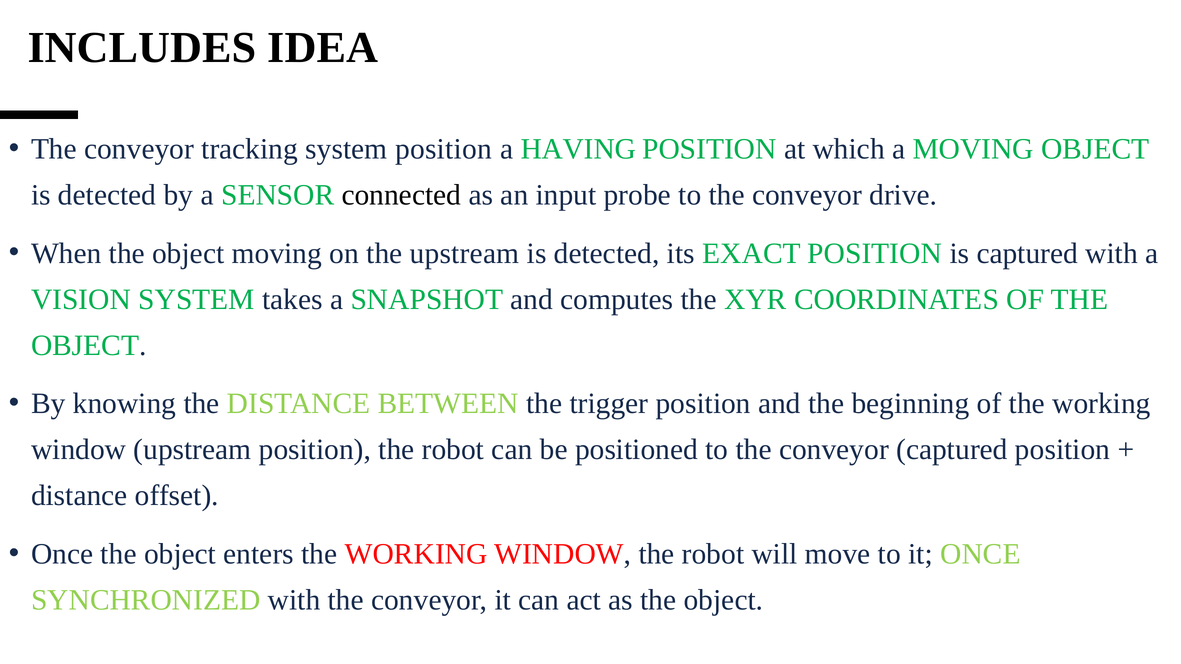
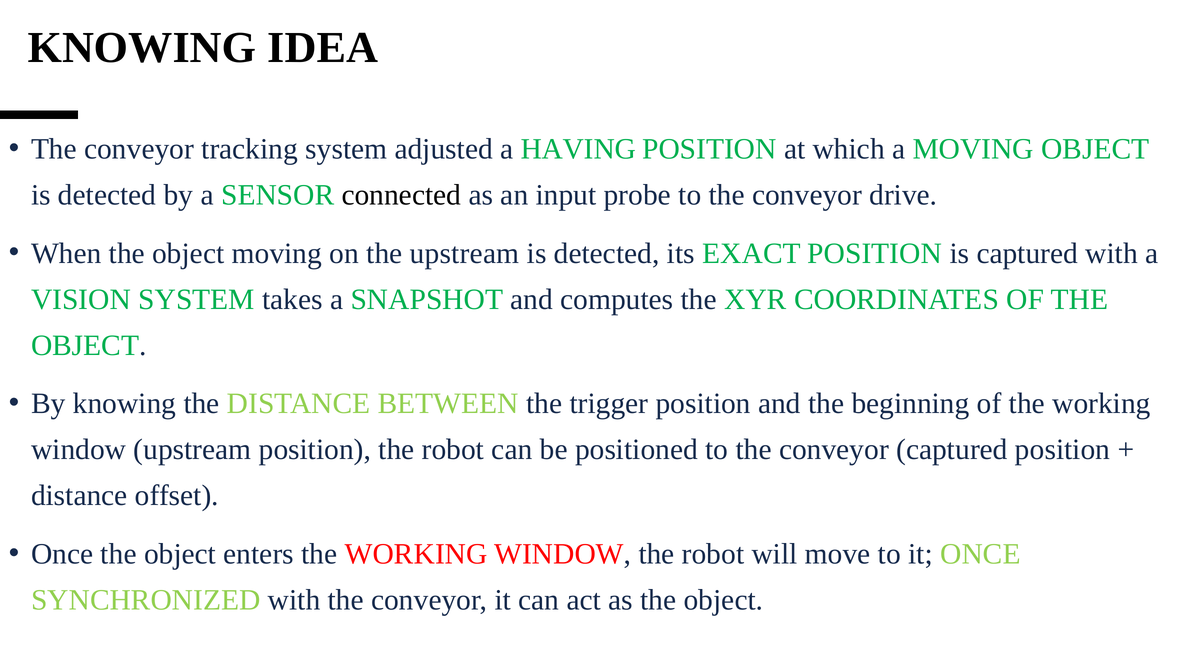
INCLUDES at (142, 48): INCLUDES -> KNOWING
system position: position -> adjusted
